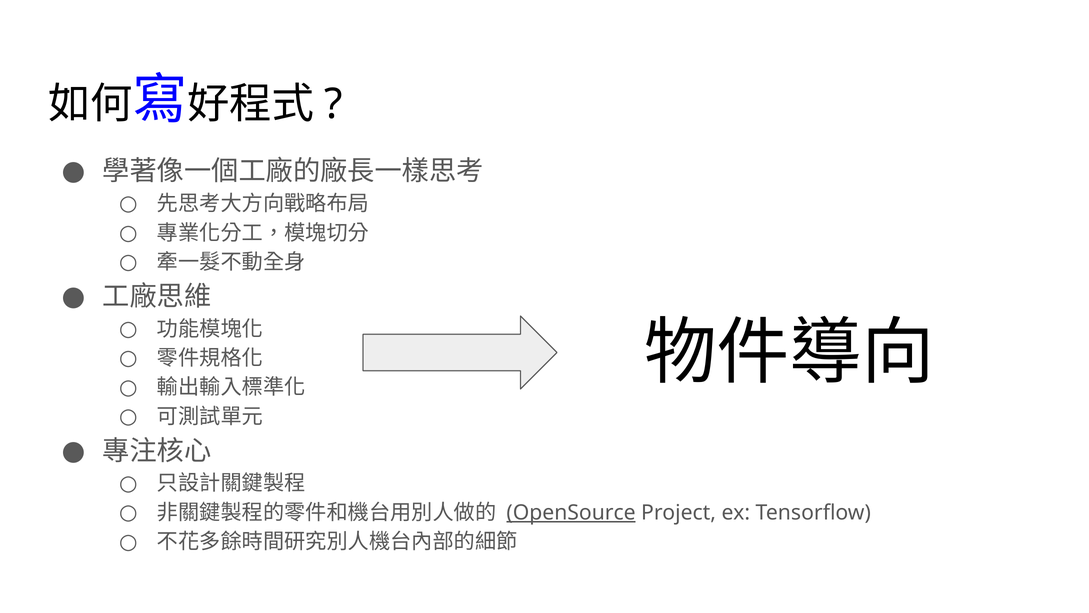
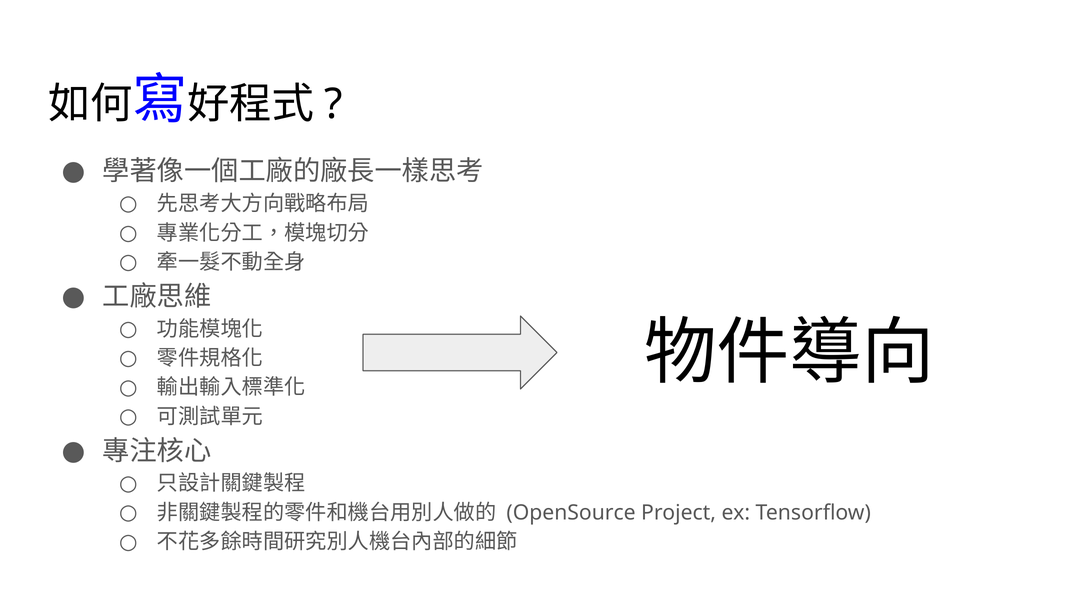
OpenSource underline: present -> none
